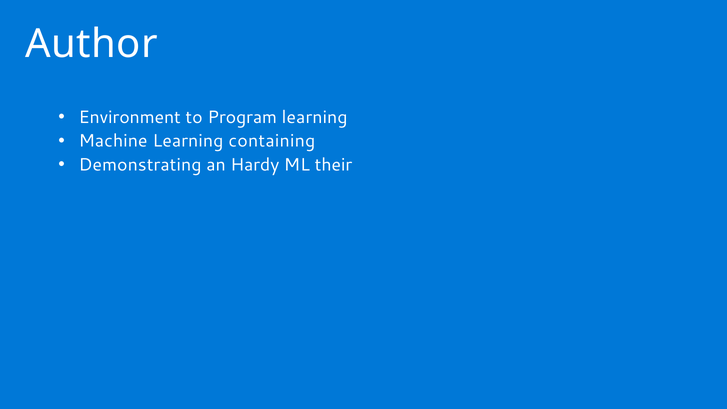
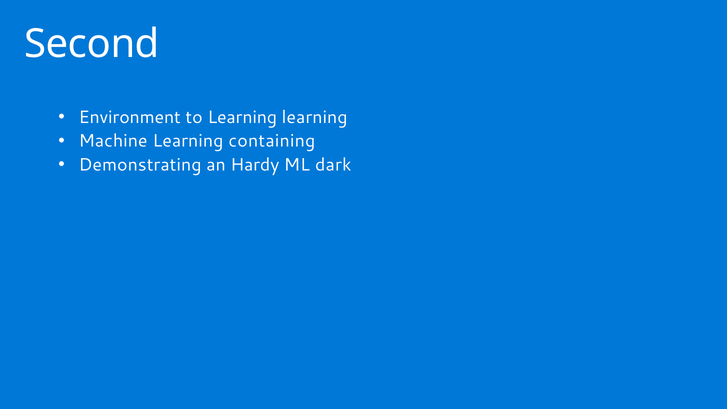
Author: Author -> Second
to Program: Program -> Learning
their: their -> dark
